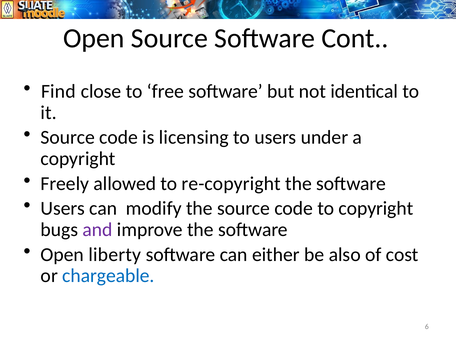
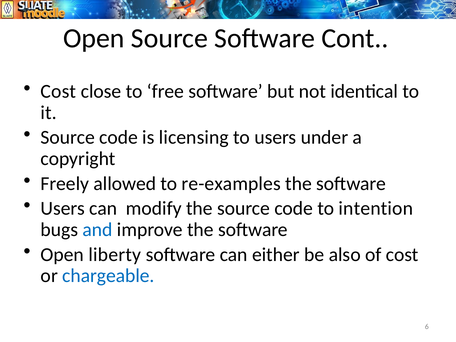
Find at (58, 91): Find -> Cost
re-copyright: re-copyright -> re-examples
to copyright: copyright -> intention
and colour: purple -> blue
